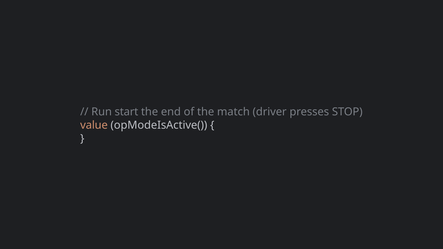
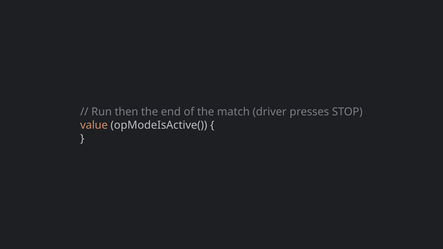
start: start -> then
